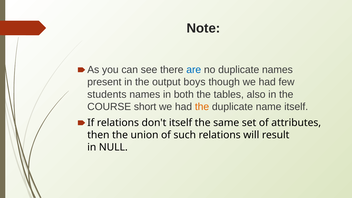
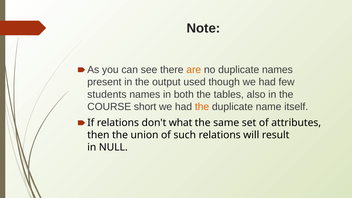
are colour: blue -> orange
boys: boys -> used
don't itself: itself -> what
